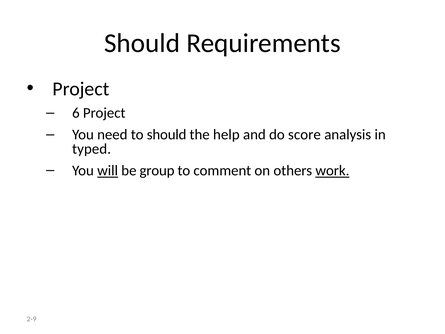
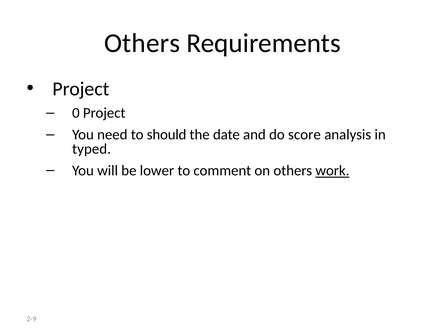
Should at (142, 43): Should -> Others
6: 6 -> 0
help: help -> date
will underline: present -> none
group: group -> lower
